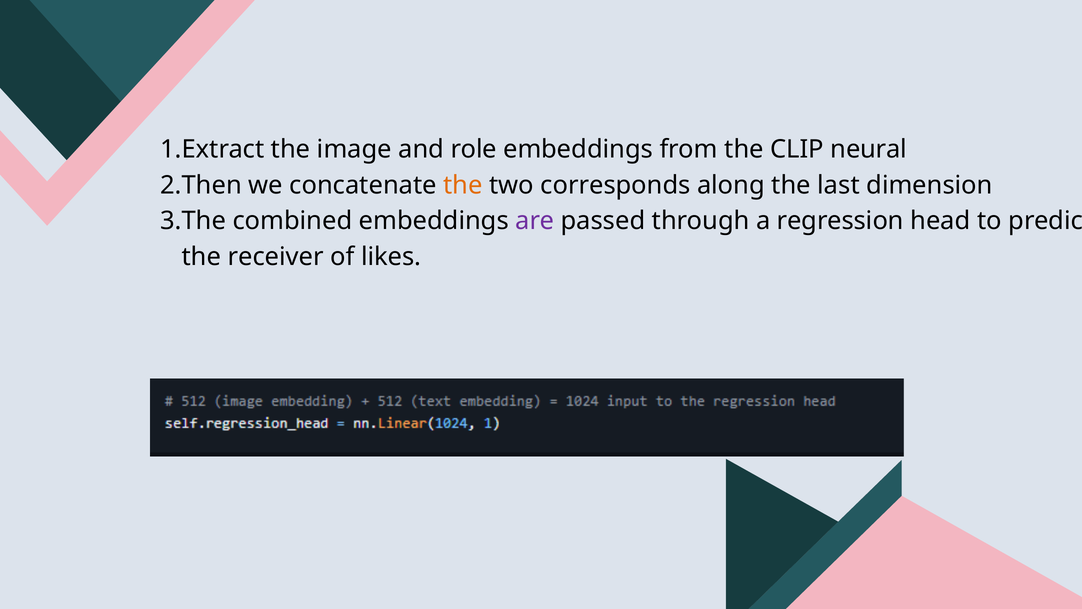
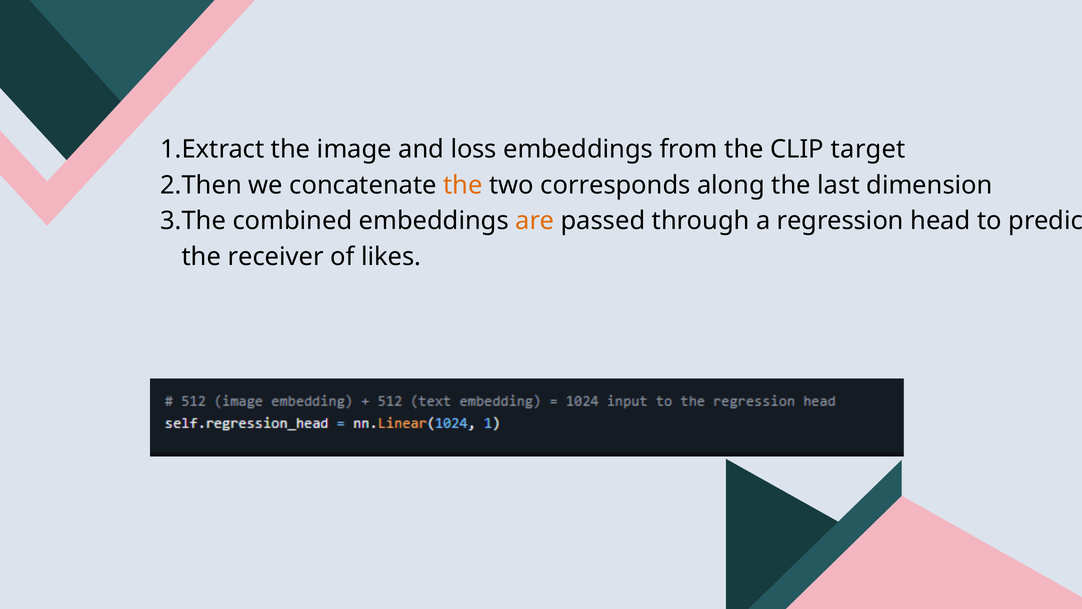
role: role -> loss
neural: neural -> target
are colour: purple -> orange
